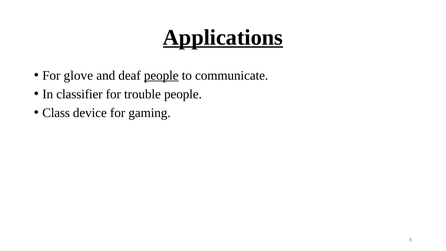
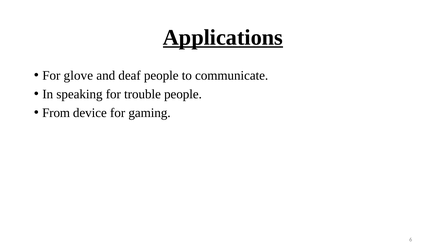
people at (161, 75) underline: present -> none
classifier: classifier -> speaking
Class: Class -> From
